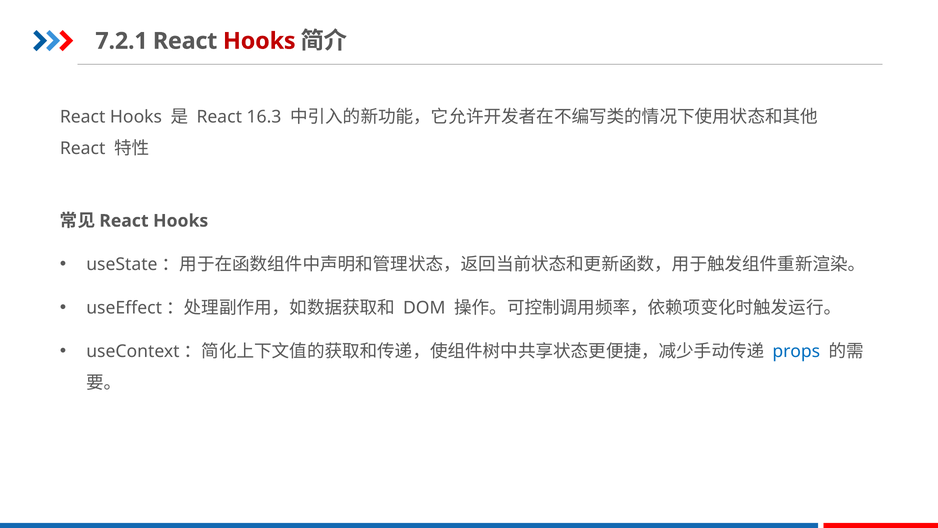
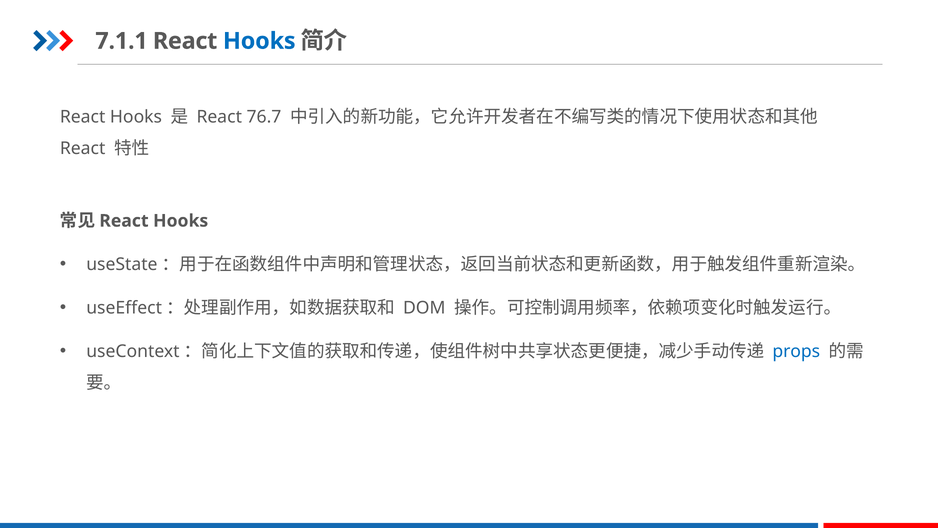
7.2.1: 7.2.1 -> 7.1.1
Hooks at (259, 41) colour: red -> blue
16.3: 16.3 -> 76.7
